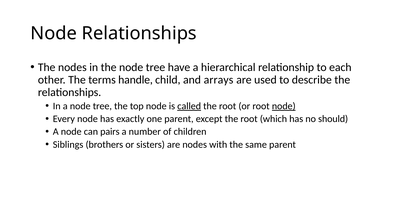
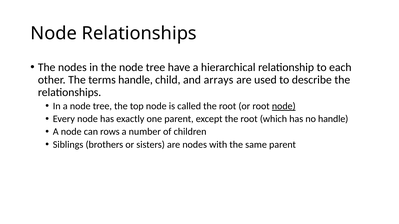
called underline: present -> none
no should: should -> handle
pairs: pairs -> rows
